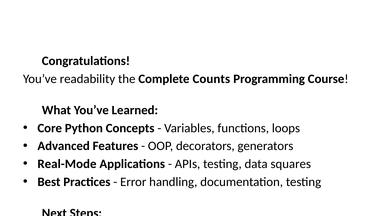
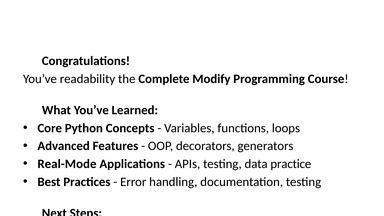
Counts: Counts -> Modify
squares: squares -> practice
